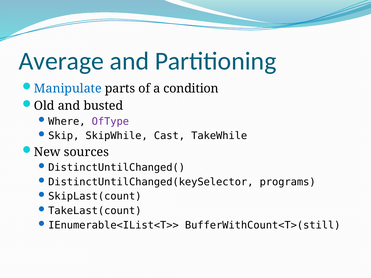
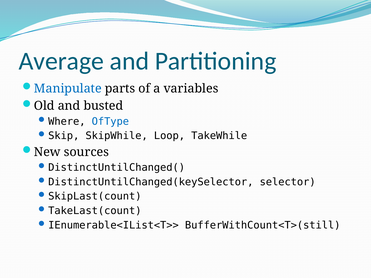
condition: condition -> variables
OfType colour: purple -> blue
Cast: Cast -> Loop
programs: programs -> selector
